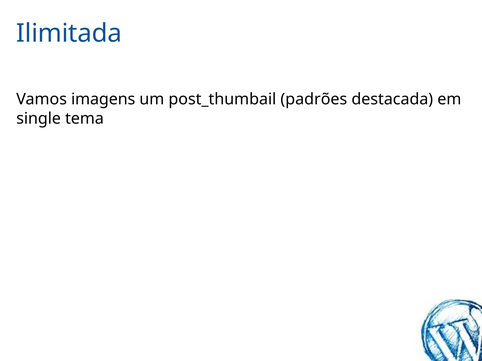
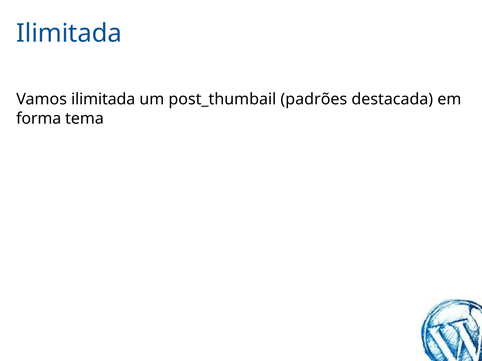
Vamos imagens: imagens -> ilimitada
single: single -> forma
